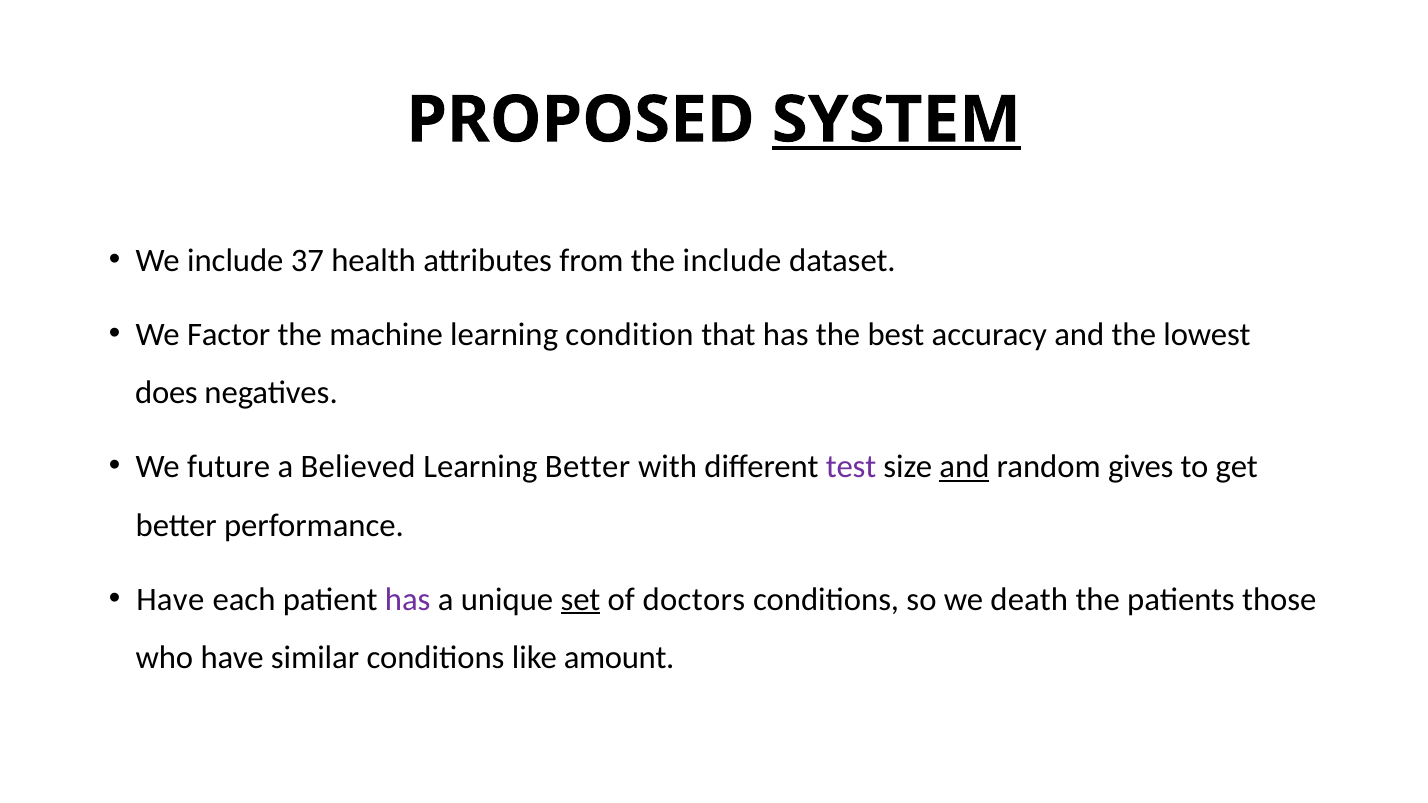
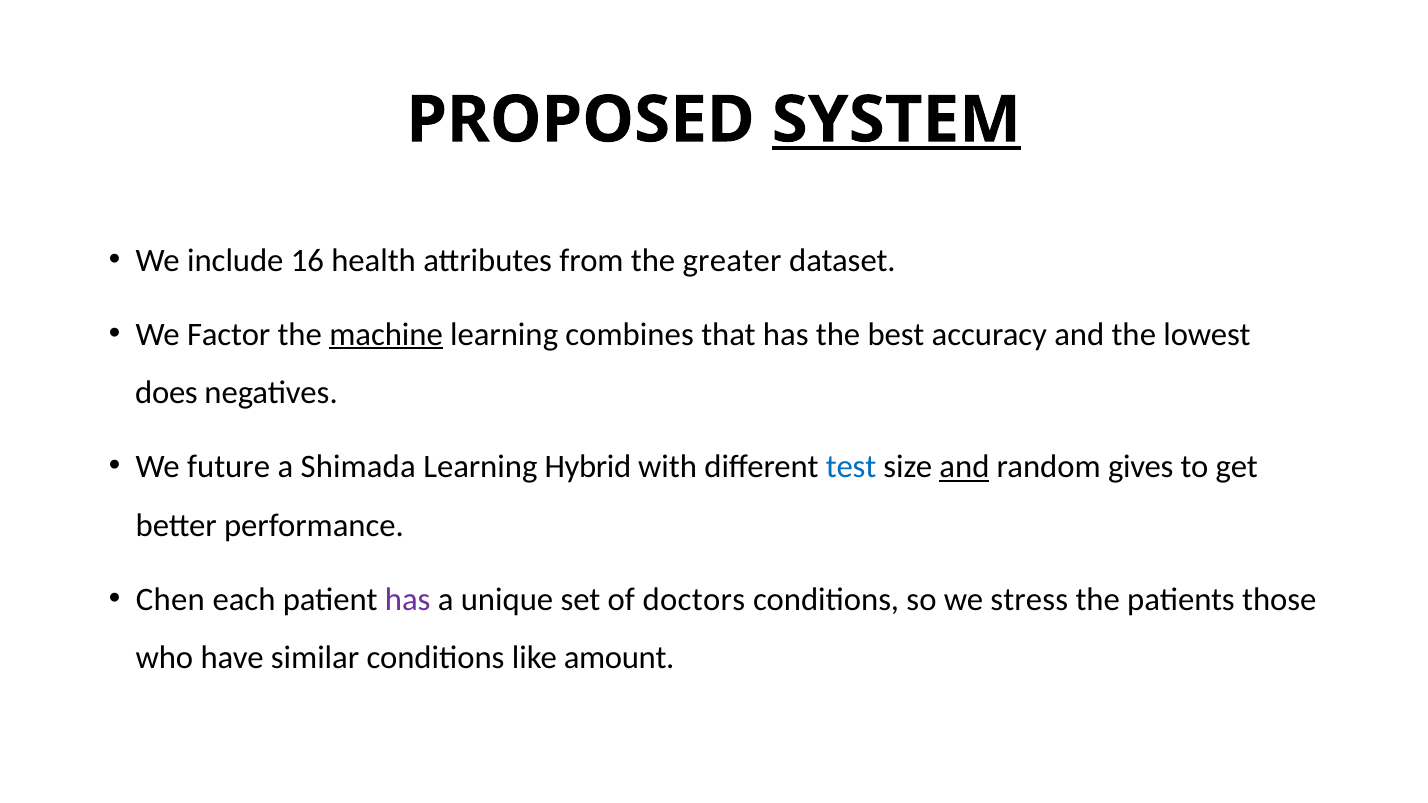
37: 37 -> 16
the include: include -> greater
machine underline: none -> present
condition: condition -> combines
Believed: Believed -> Shimada
Learning Better: Better -> Hybrid
test colour: purple -> blue
Have at (170, 599): Have -> Chen
set underline: present -> none
death: death -> stress
